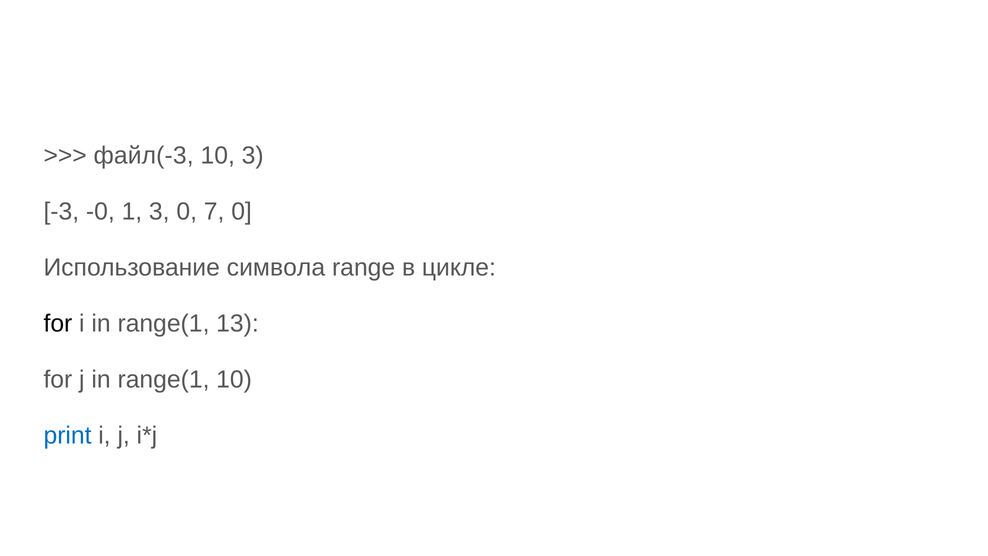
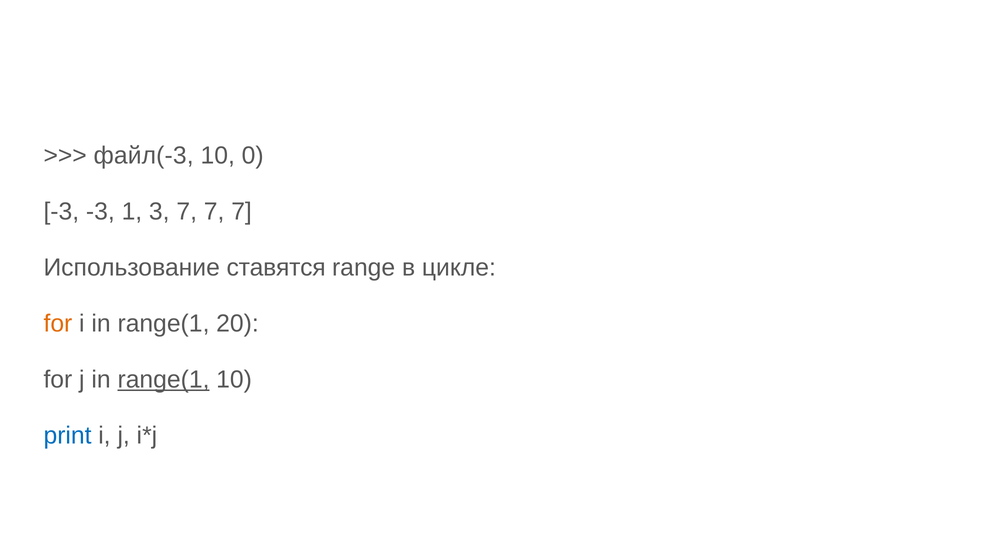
10 3: 3 -> 0
-3 -0: -0 -> -3
3 0: 0 -> 7
0 at (242, 211): 0 -> 7
символа: символа -> ставятся
for at (58, 323) colour: black -> orange
13: 13 -> 20
range(1 at (164, 379) underline: none -> present
